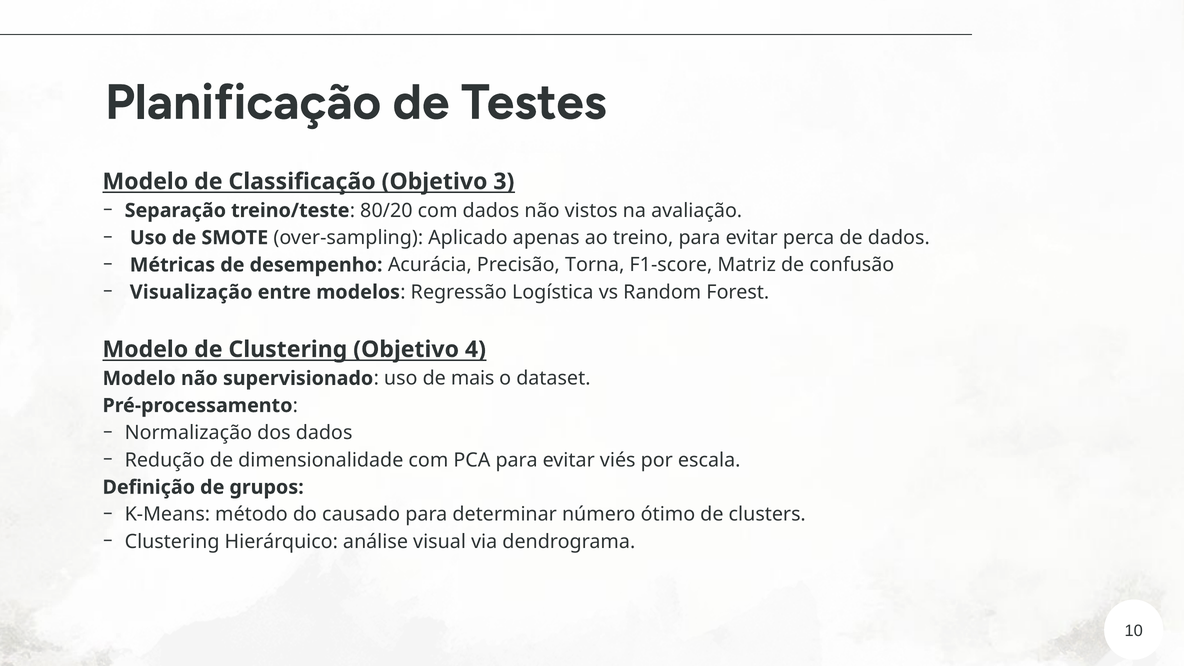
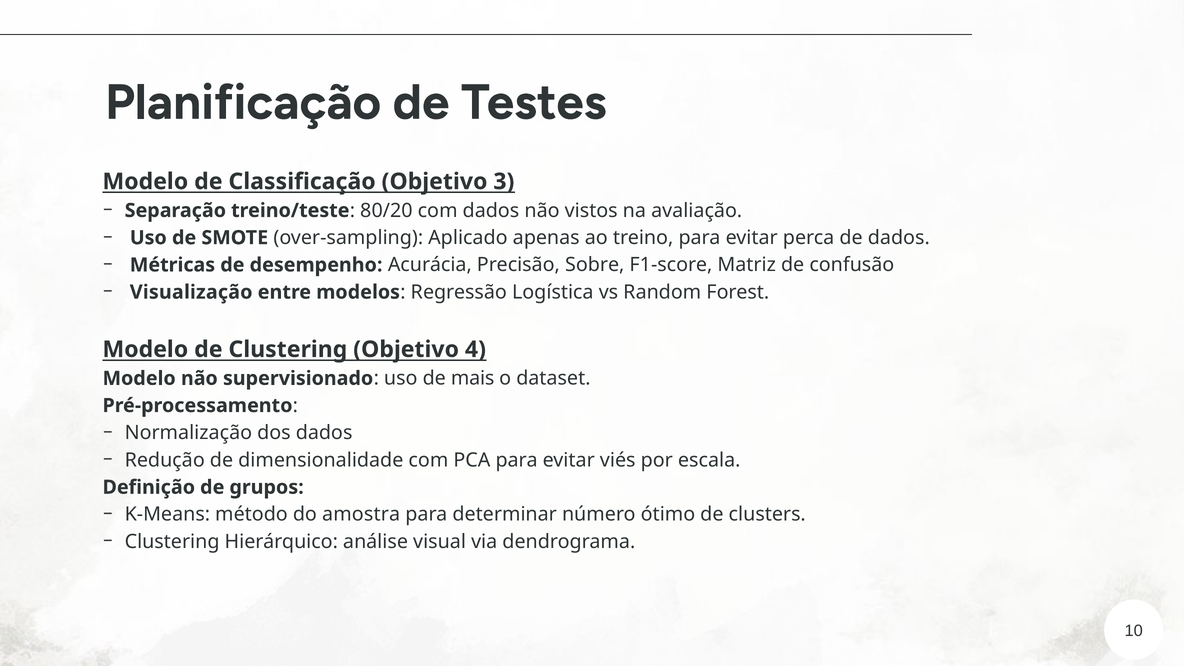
Torna: Torna -> Sobre
causado: causado -> amostra
